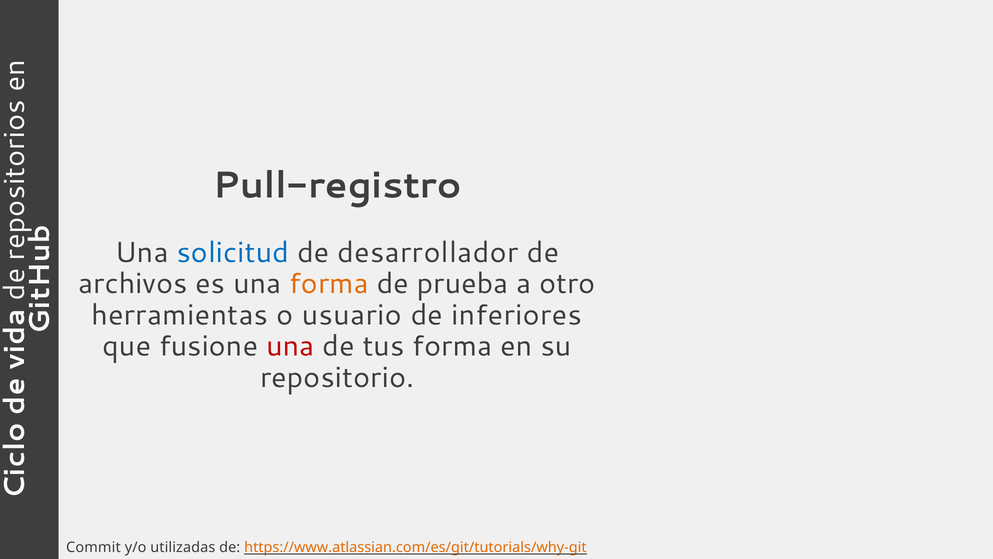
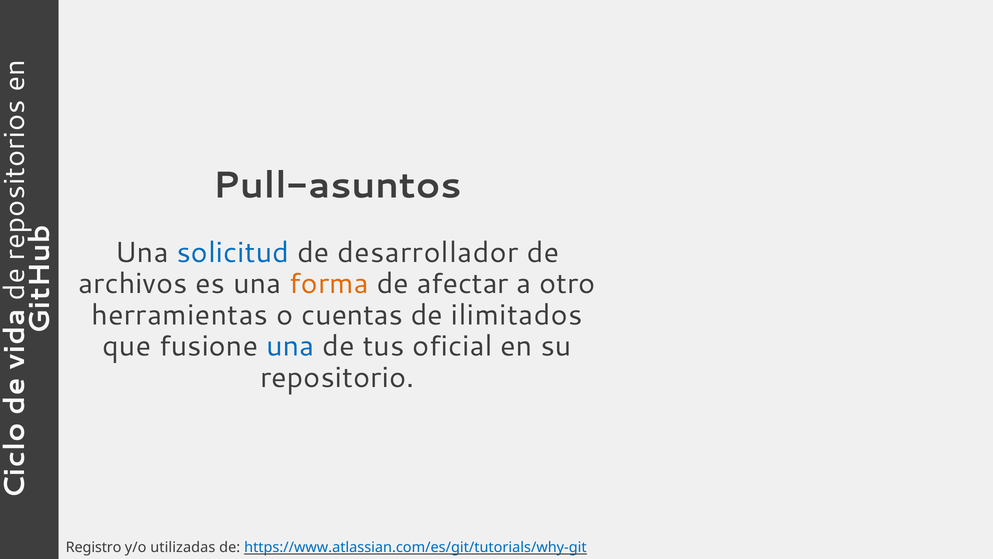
Pull-registro: Pull-registro -> Pull-asuntos
prueba: prueba -> afectar
usuario: usuario -> cuentas
inferiores: inferiores -> ilimitados
una at (290, 346) colour: red -> blue
tus forma: forma -> oficial
Commit: Commit -> Registro
https://www.atlassian.com/es/git/tutorials/why-git colour: orange -> blue
